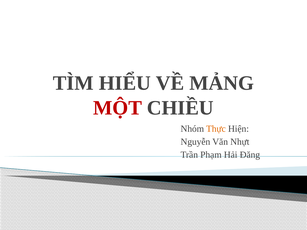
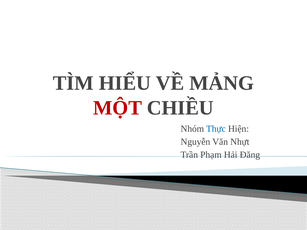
Thực colour: orange -> blue
